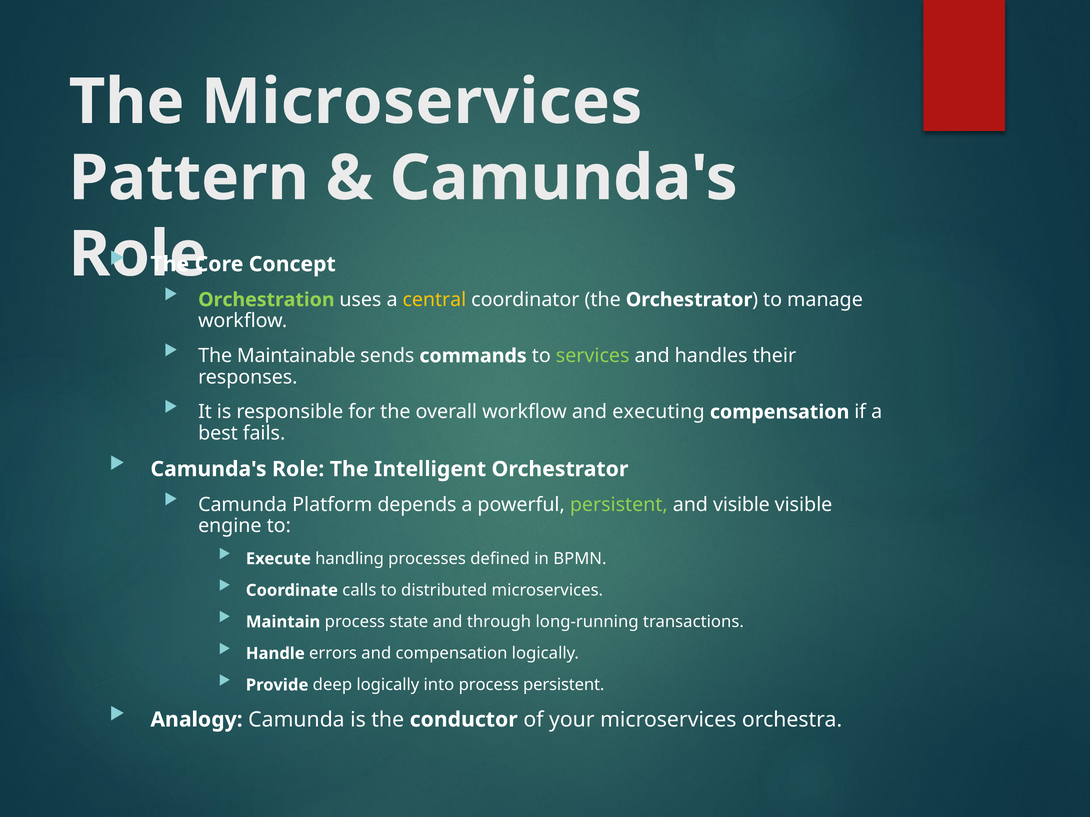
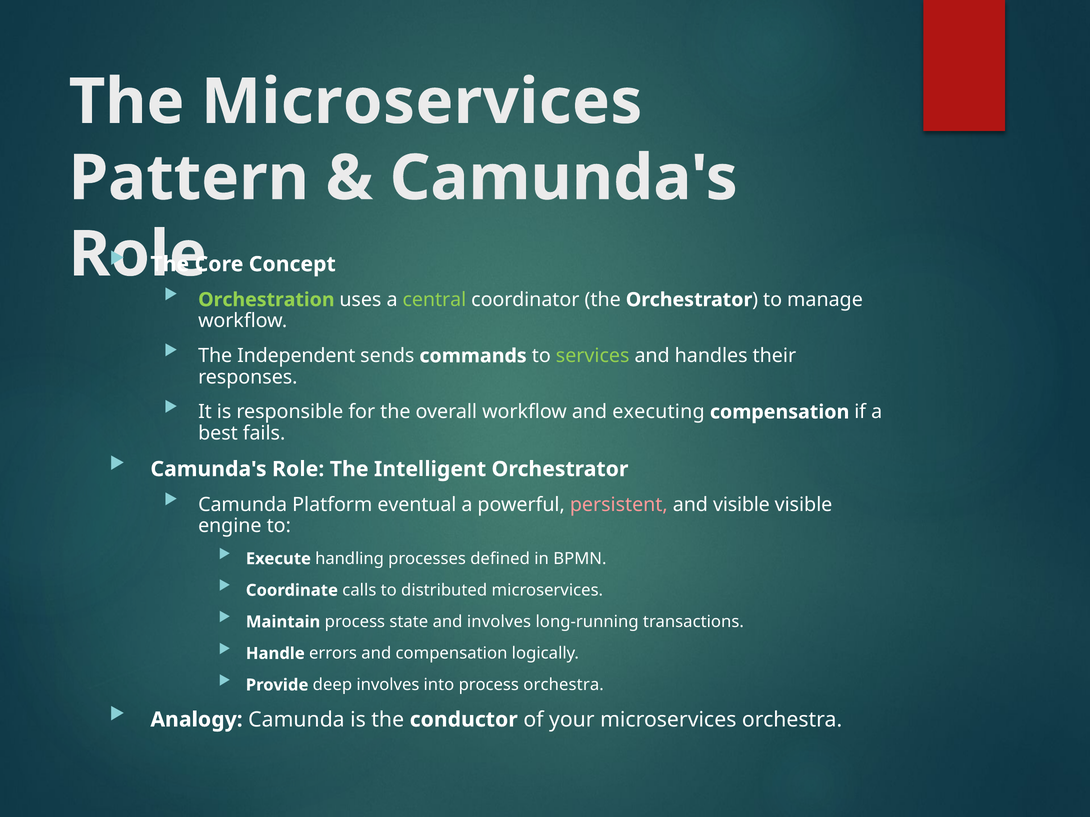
central colour: yellow -> light green
Maintainable: Maintainable -> Independent
depends: depends -> eventual
persistent at (619, 505) colour: light green -> pink
and through: through -> involves
deep logically: logically -> involves
process persistent: persistent -> orchestra
